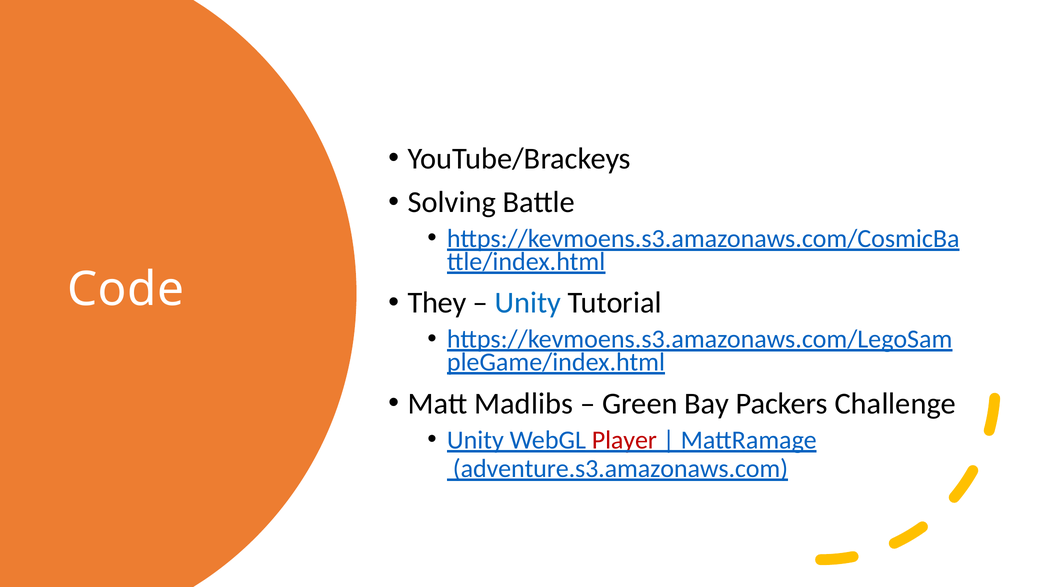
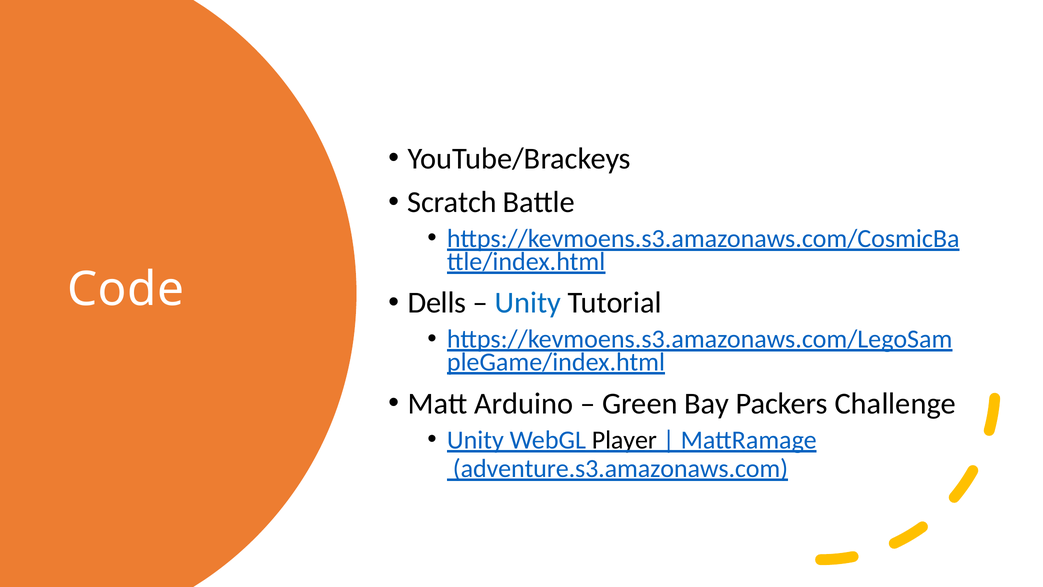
Solving: Solving -> Scratch
They: They -> Dells
Madlibs: Madlibs -> Arduino
Player colour: red -> black
